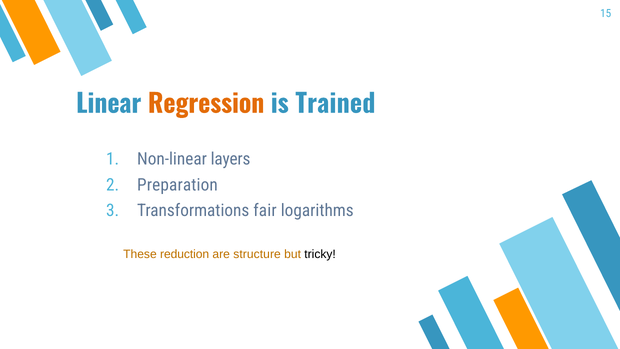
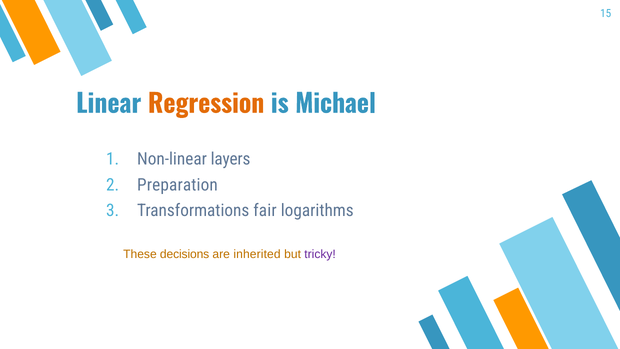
Trained: Trained -> Michael
reduction: reduction -> decisions
structure: structure -> inherited
tricky colour: black -> purple
